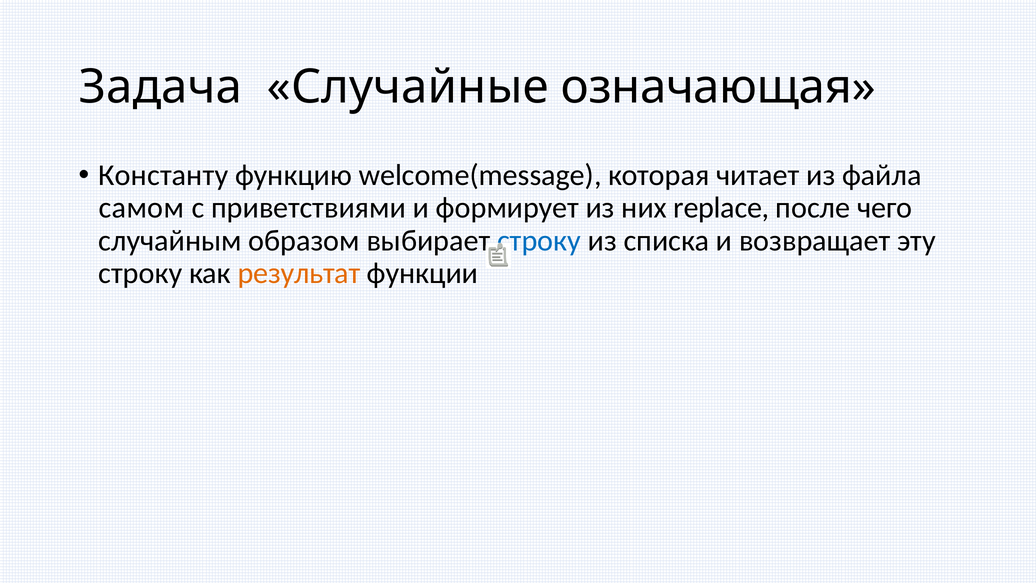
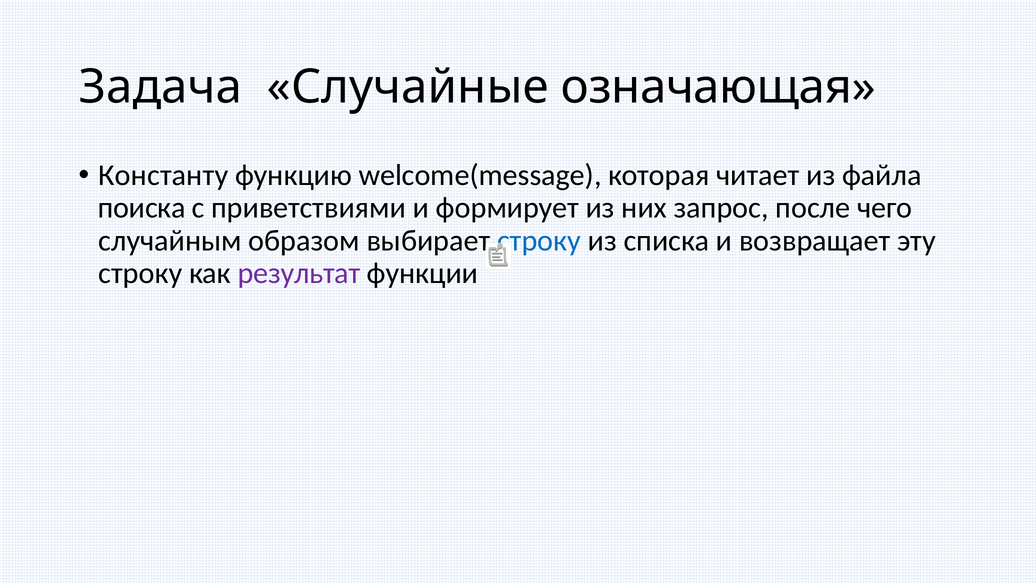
самом: самом -> поиска
replace: replace -> запрос
результат colour: orange -> purple
